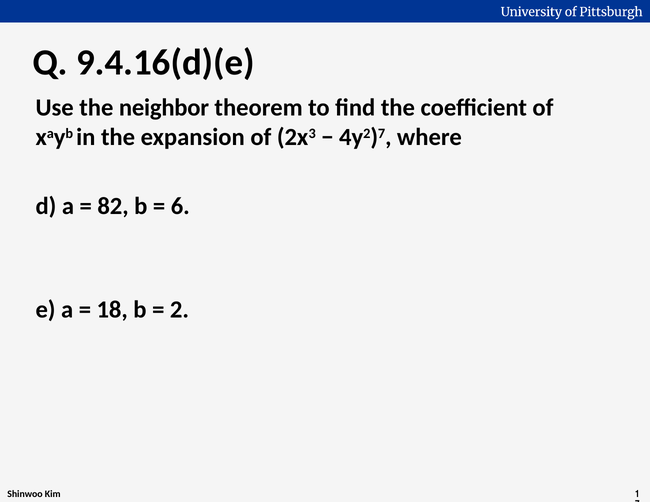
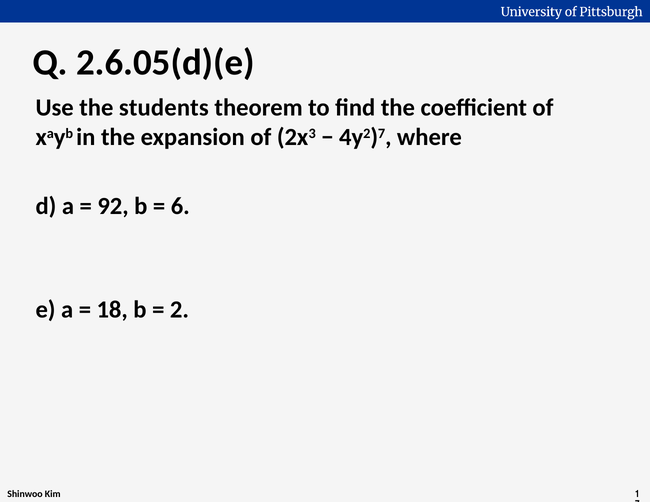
9.4.16(d)(e: 9.4.16(d)(e -> 2.6.05(d)(e
neighbor: neighbor -> students
82: 82 -> 92
